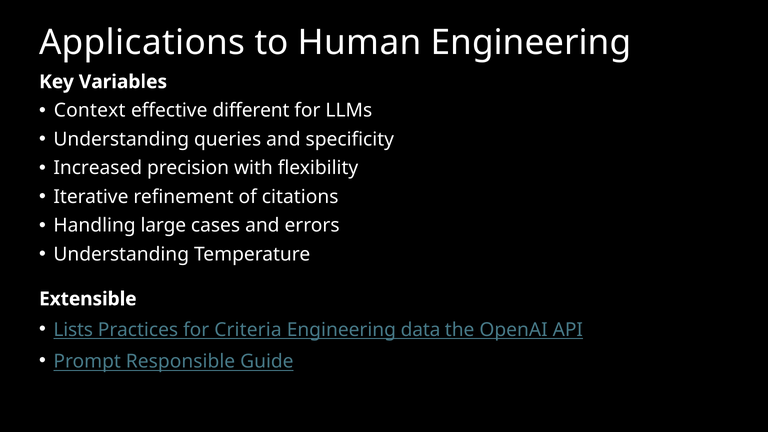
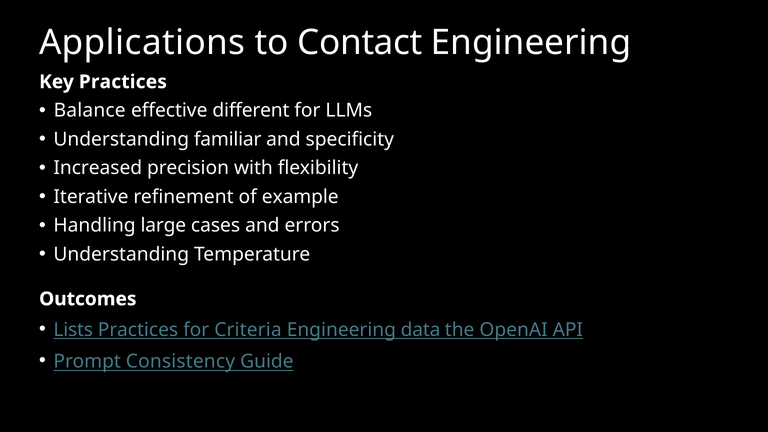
Human: Human -> Contact
Key Variables: Variables -> Practices
Context: Context -> Balance
queries: queries -> familiar
citations: citations -> example
Extensible: Extensible -> Outcomes
Responsible: Responsible -> Consistency
